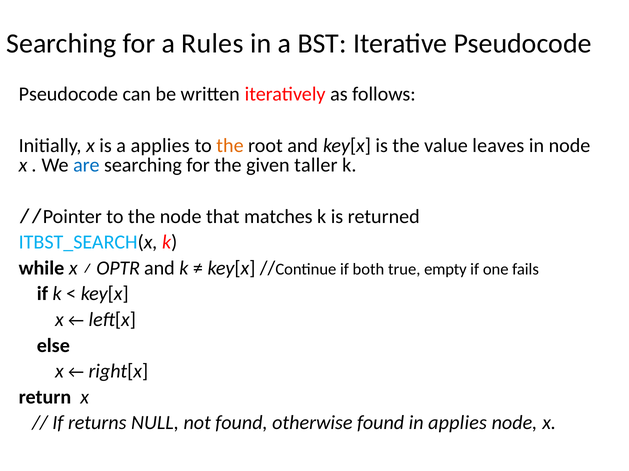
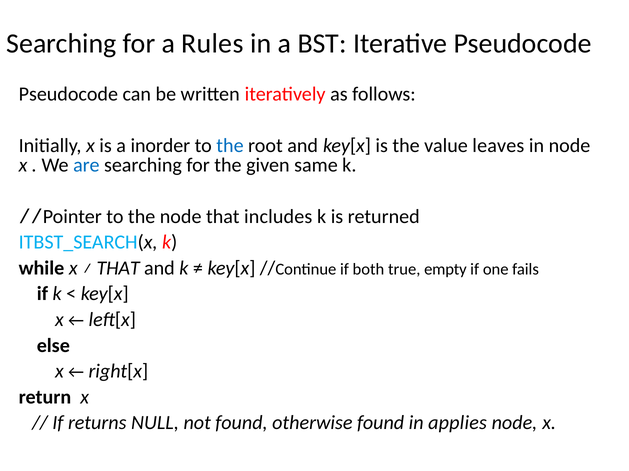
a applies: applies -> inorder
the at (230, 146) colour: orange -> blue
taller: taller -> same
matches: matches -> includes
OPTR at (118, 268): OPTR -> THAT
